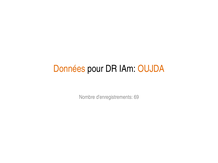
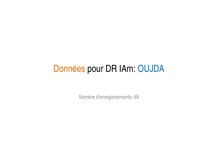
OUJDA colour: orange -> blue
